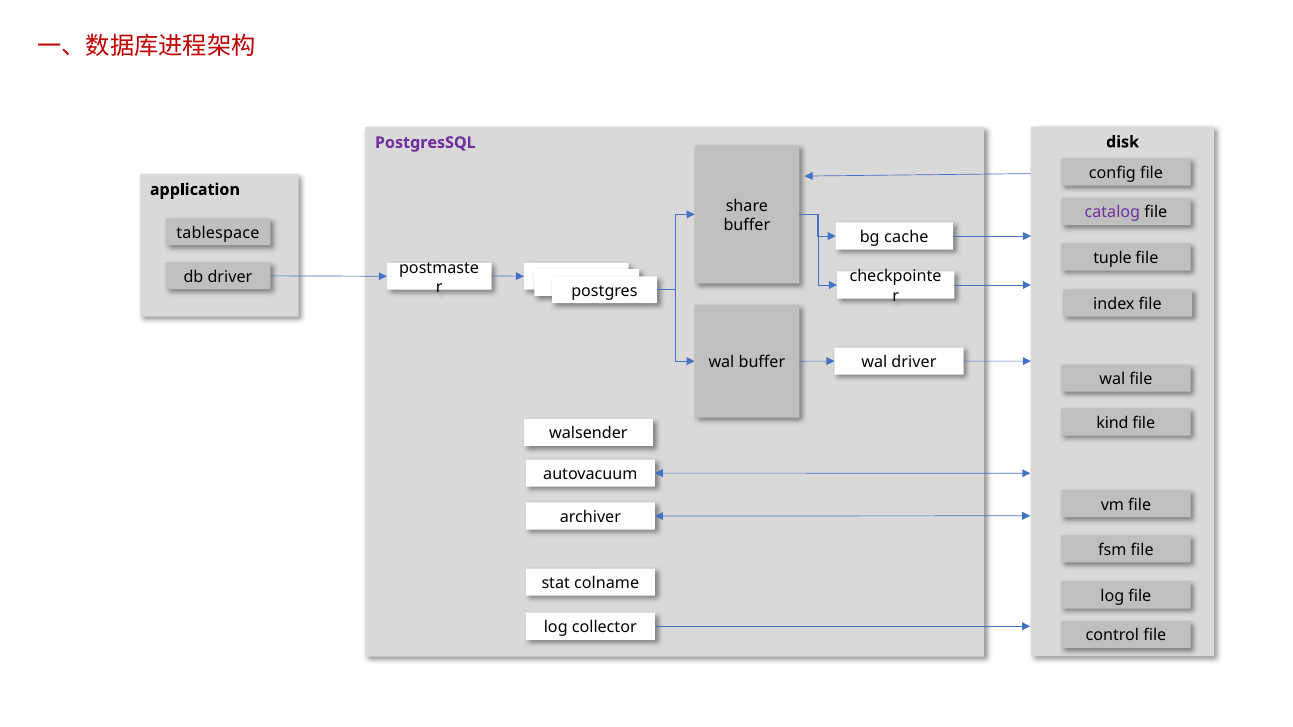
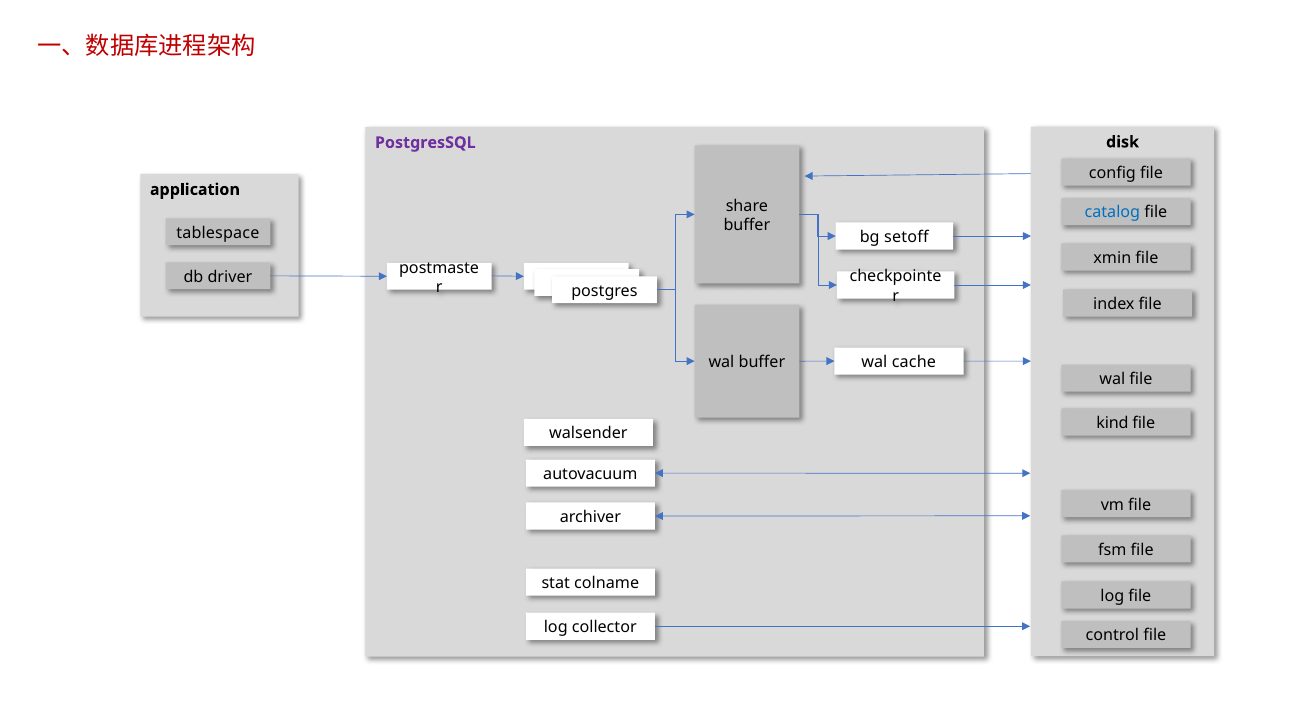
catalog colour: purple -> blue
cache: cache -> setoff
tuple: tuple -> xmin
wal driver: driver -> cache
